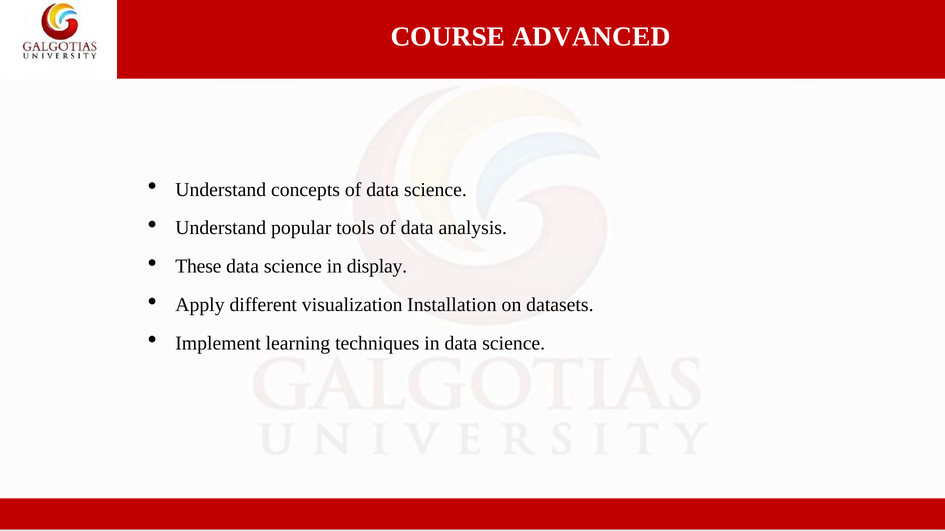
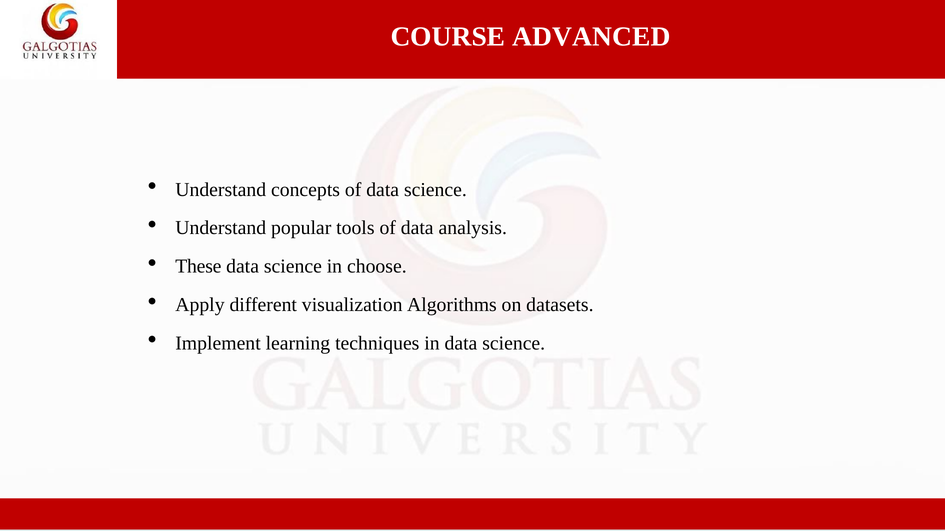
display: display -> choose
Installation: Installation -> Algorithms
